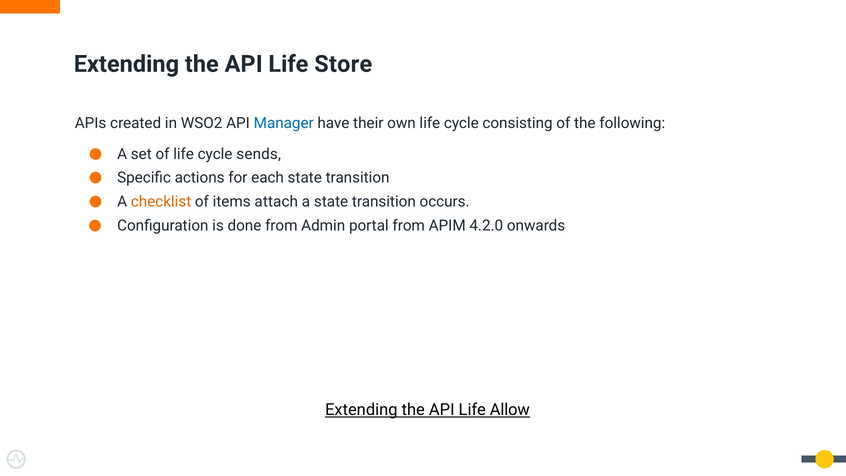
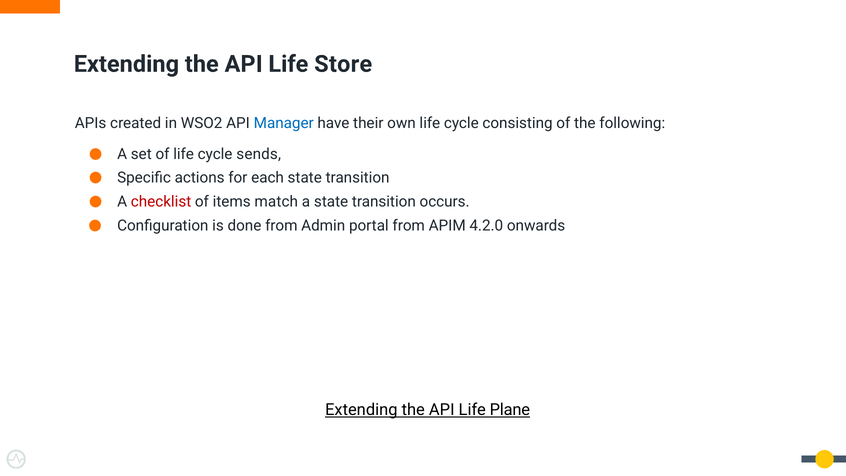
checklist colour: orange -> red
attach: attach -> match
Allow: Allow -> Plane
